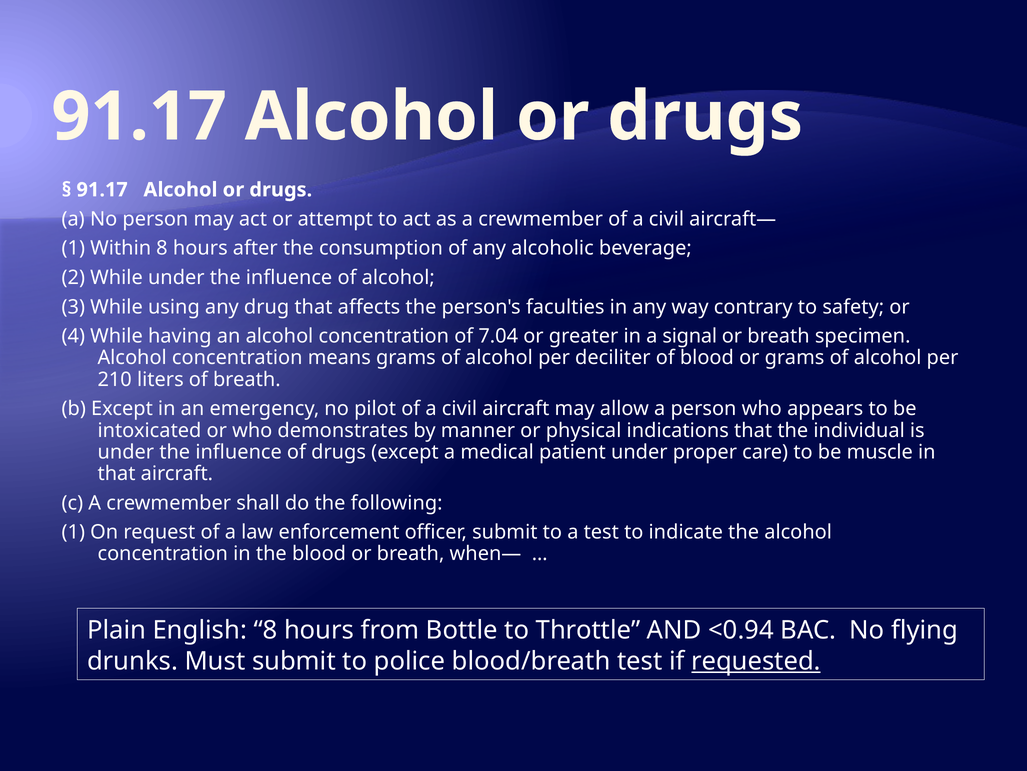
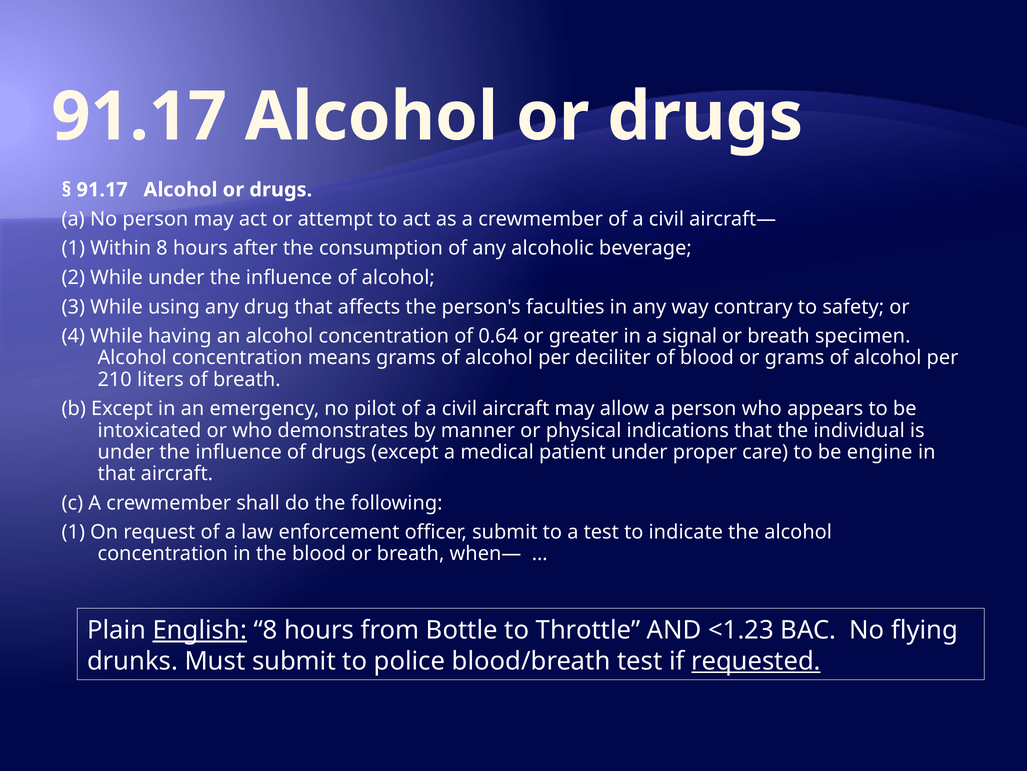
7.04: 7.04 -> 0.64
muscle: muscle -> engine
English underline: none -> present
<0.94: <0.94 -> <1.23
